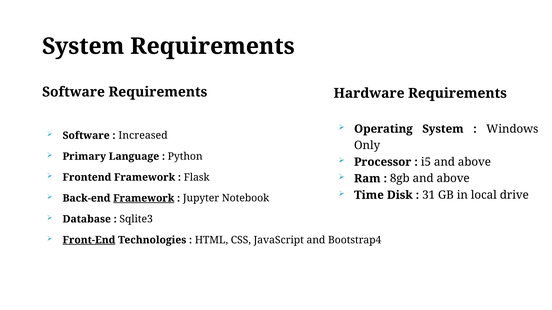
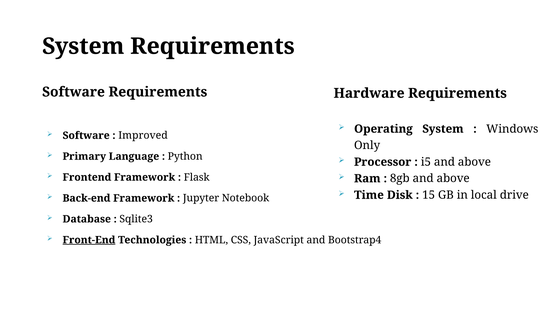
Increased: Increased -> Improved
31: 31 -> 15
Framework at (144, 198) underline: present -> none
